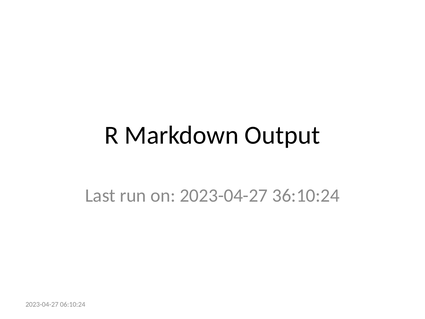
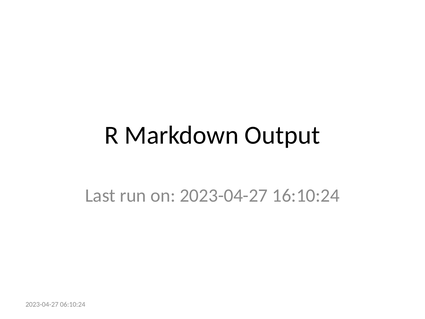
36:10:24: 36:10:24 -> 16:10:24
